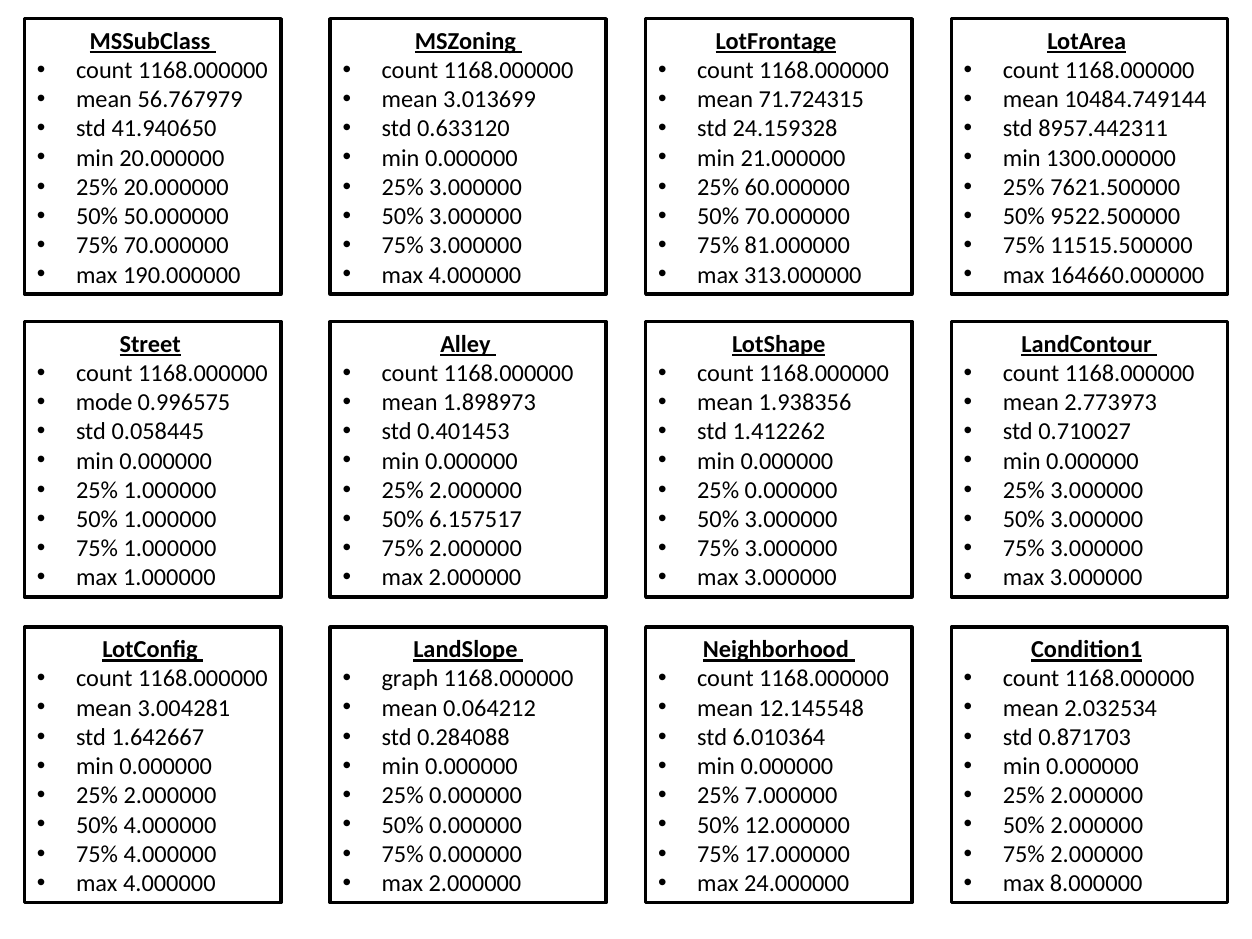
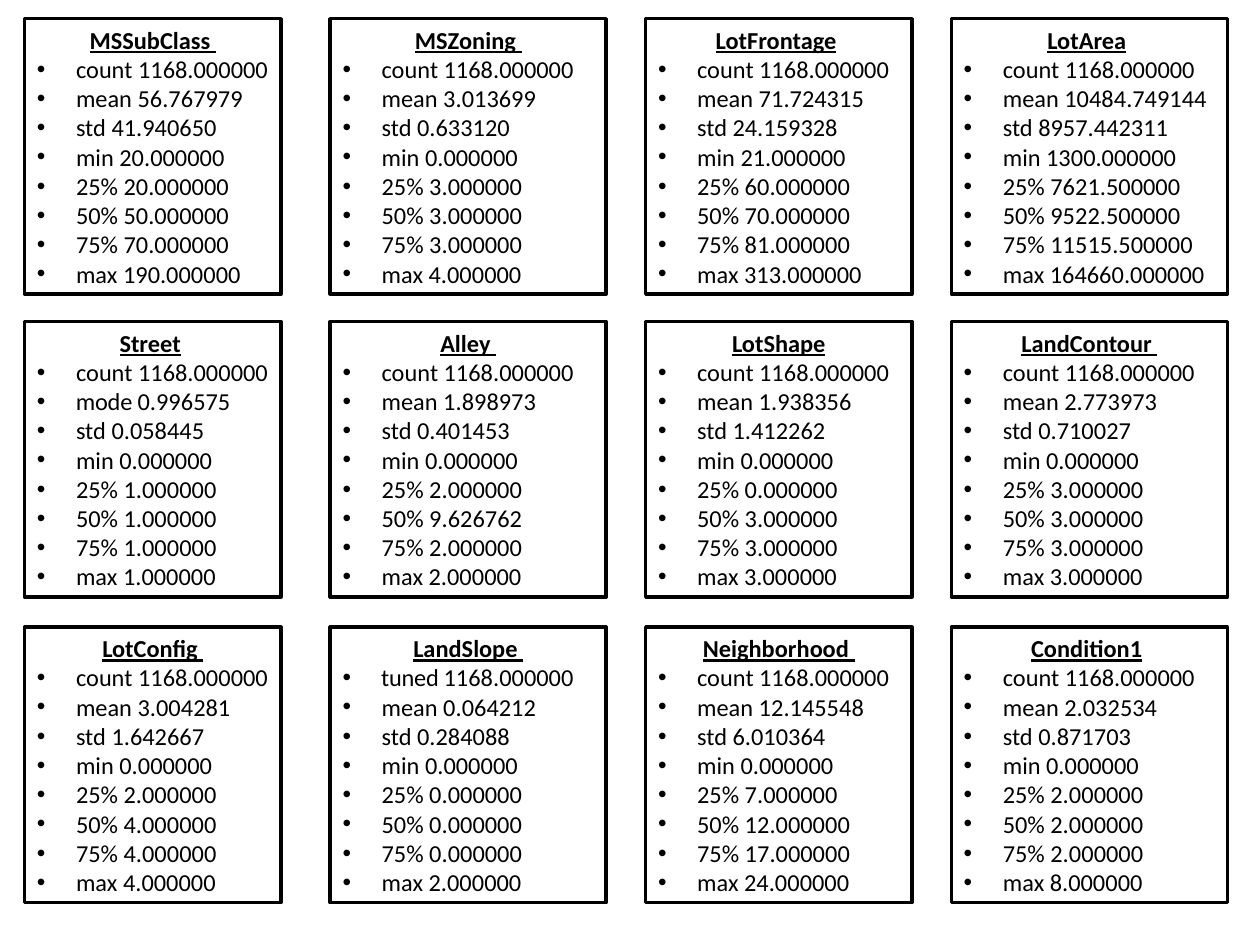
6.157517: 6.157517 -> 9.626762
graph: graph -> tuned
